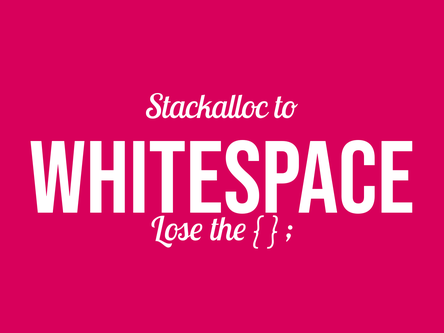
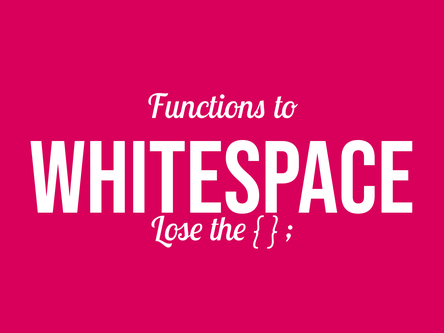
Stackalloc: Stackalloc -> Functions
